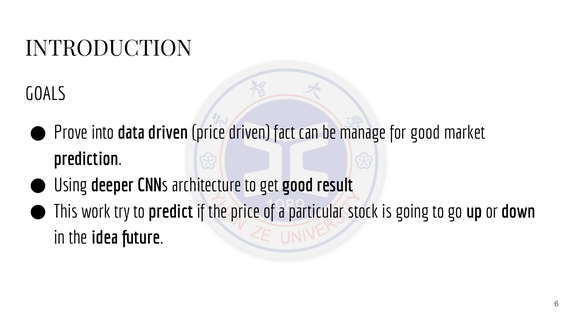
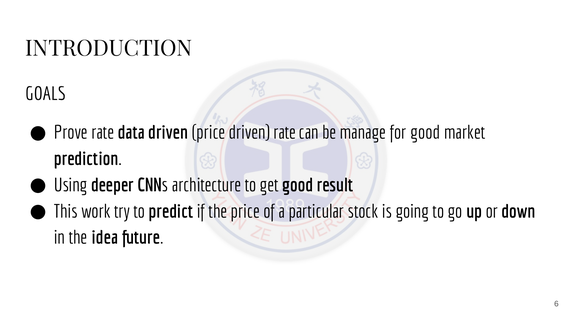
Prove into: into -> rate
driven fact: fact -> rate
